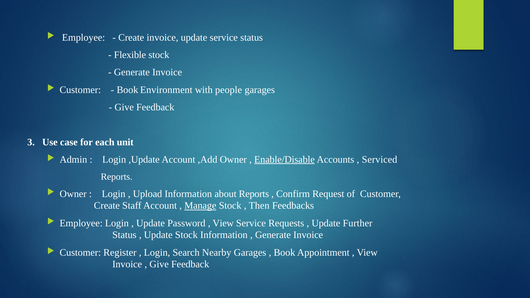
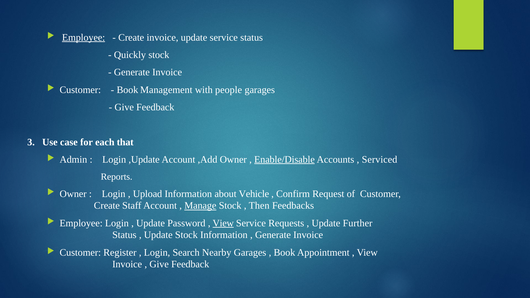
Employee at (84, 37) underline: none -> present
Flexible: Flexible -> Quickly
Environment: Environment -> Management
unit: unit -> that
about Reports: Reports -> Vehicle
View at (223, 223) underline: none -> present
